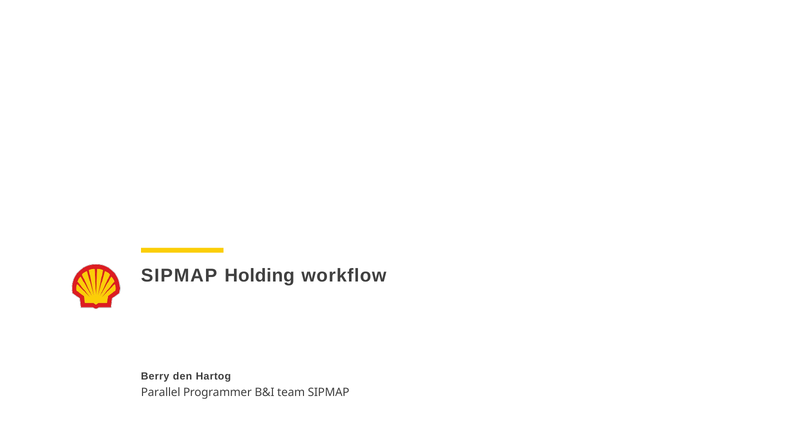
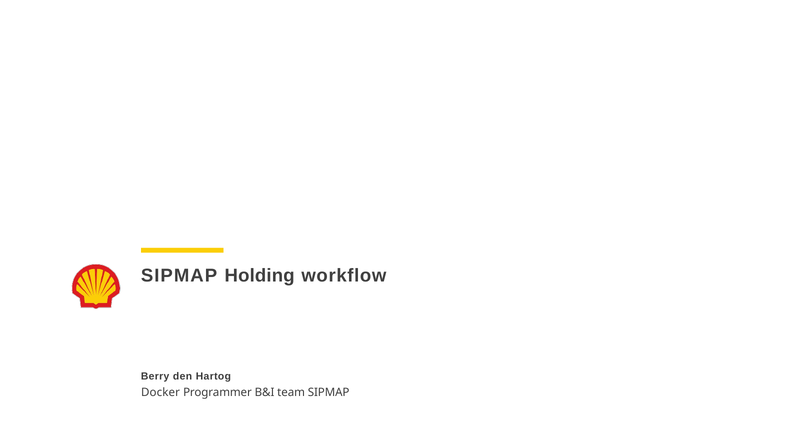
Parallel: Parallel -> Docker
